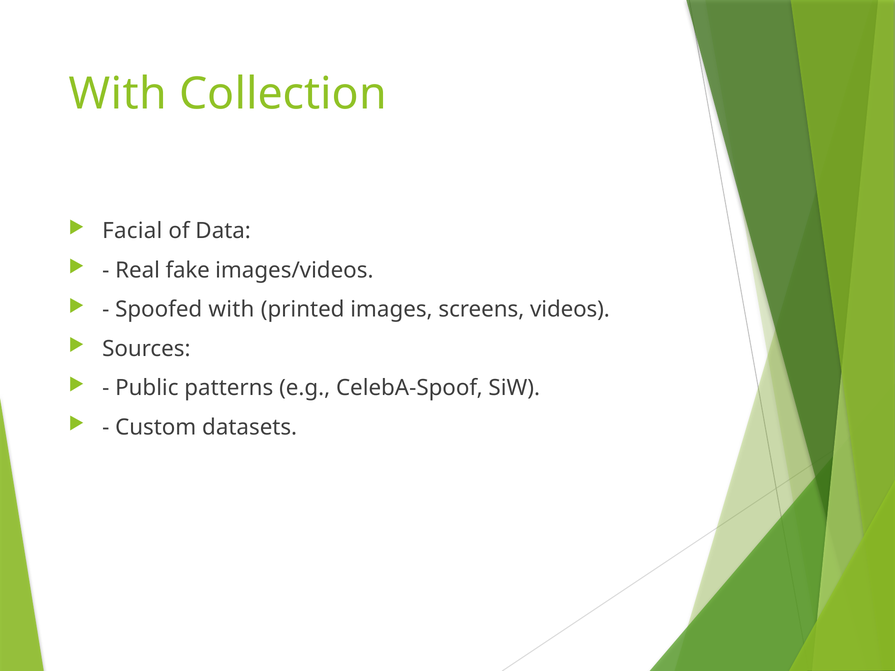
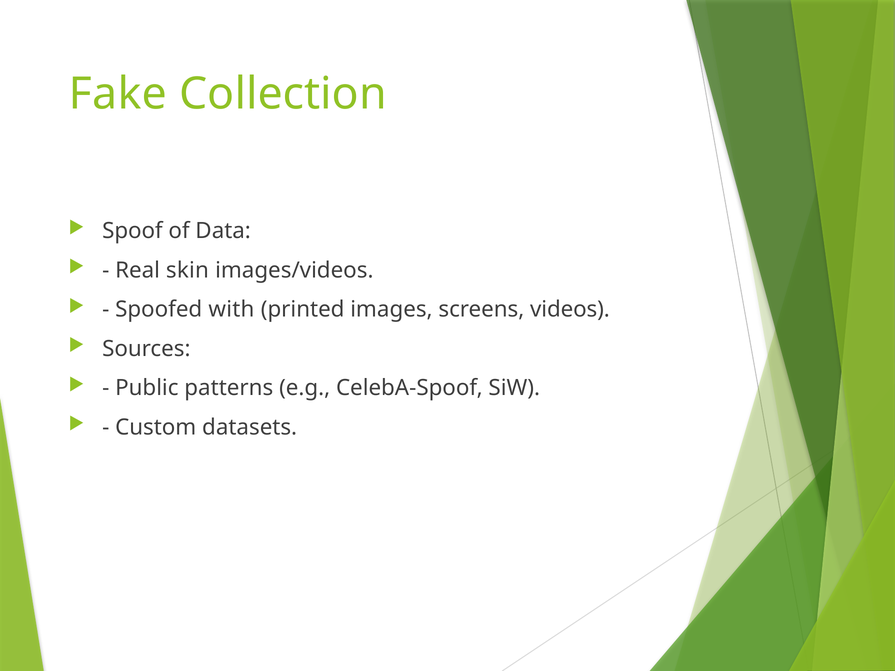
With at (118, 94): With -> Fake
Facial: Facial -> Spoof
fake: fake -> skin
